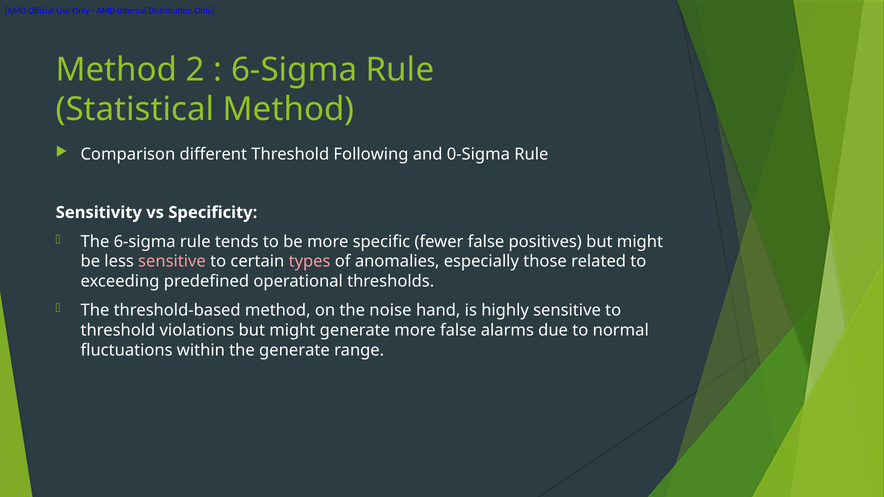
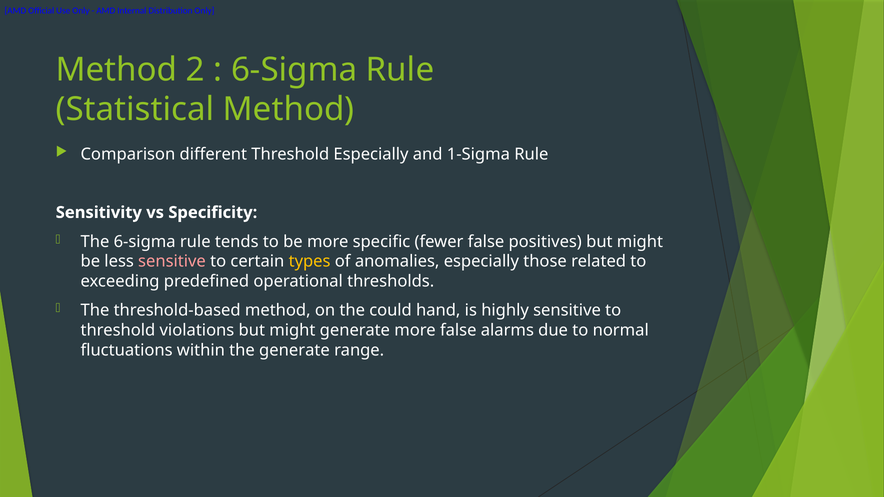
Threshold Following: Following -> Especially
0-Sigma: 0-Sigma -> 1-Sigma
types colour: pink -> yellow
noise: noise -> could
